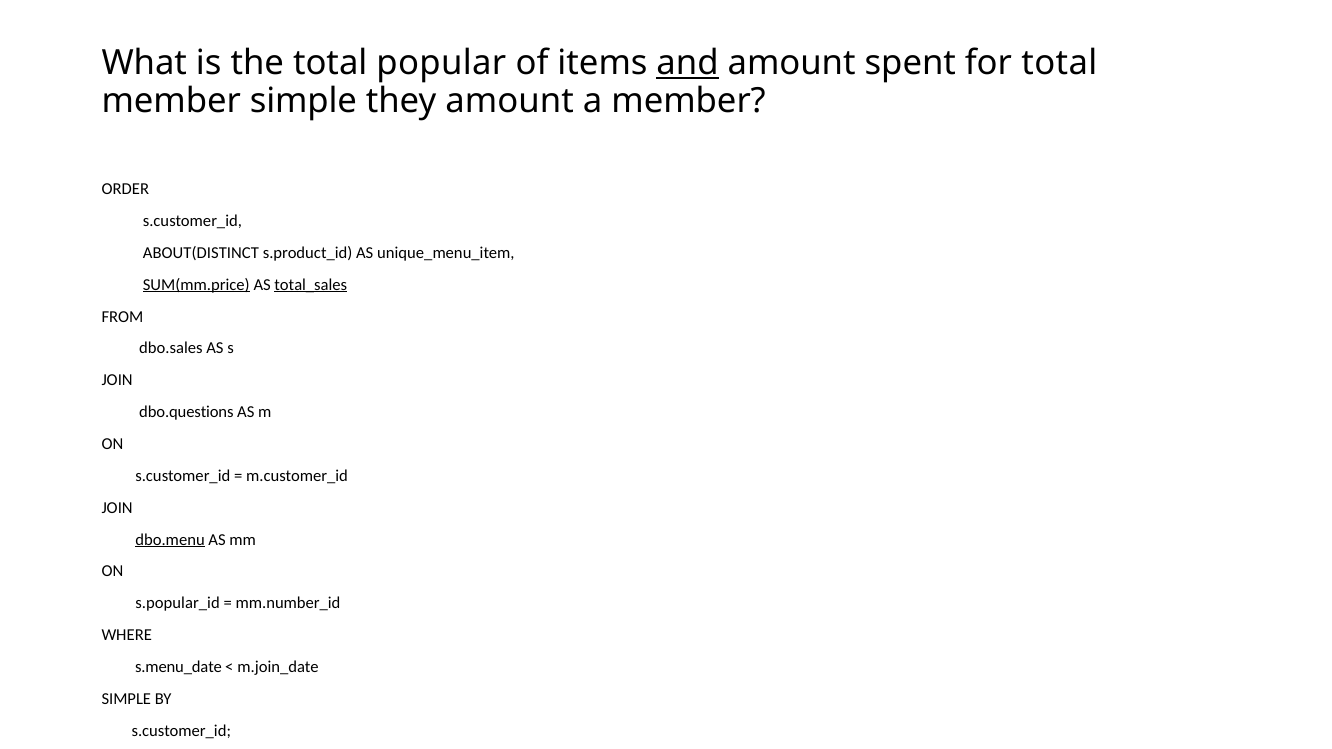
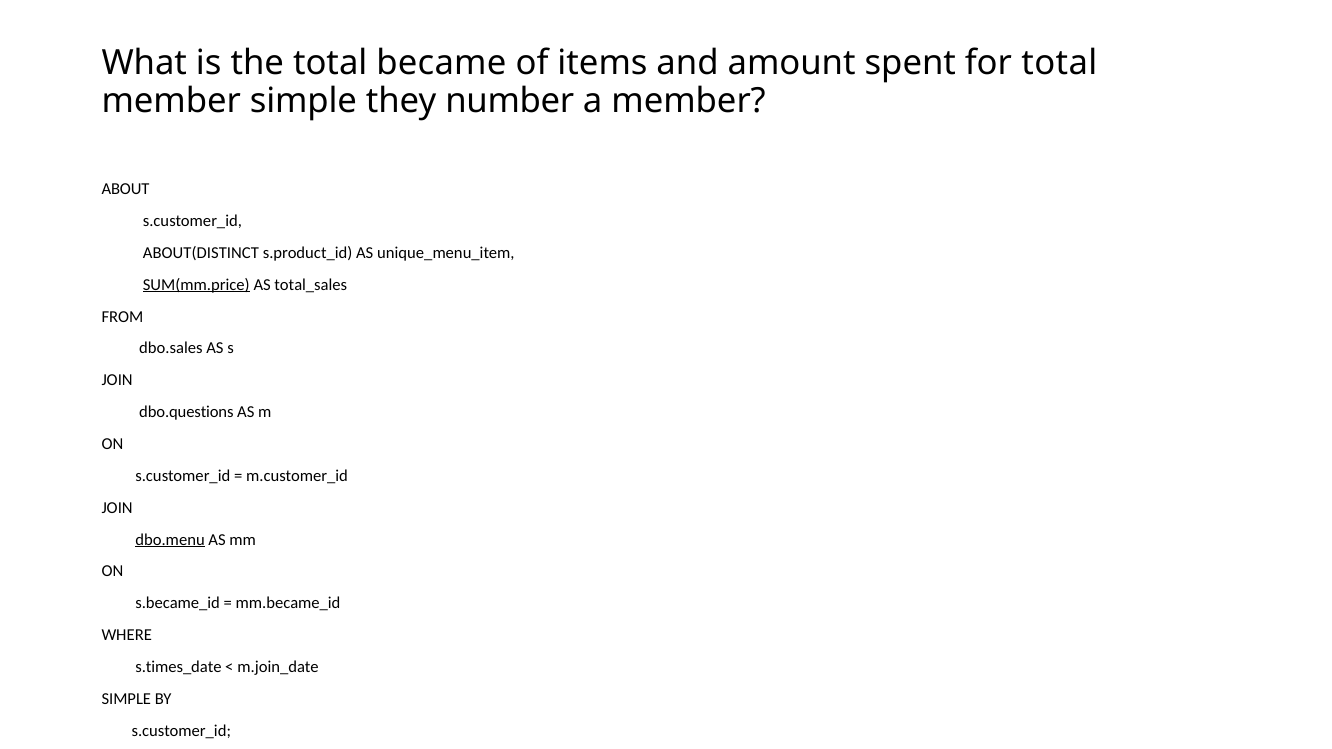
popular: popular -> became
and underline: present -> none
they amount: amount -> number
ORDER: ORDER -> ABOUT
total_sales underline: present -> none
s.popular_id: s.popular_id -> s.became_id
mm.number_id: mm.number_id -> mm.became_id
s.menu_date: s.menu_date -> s.times_date
